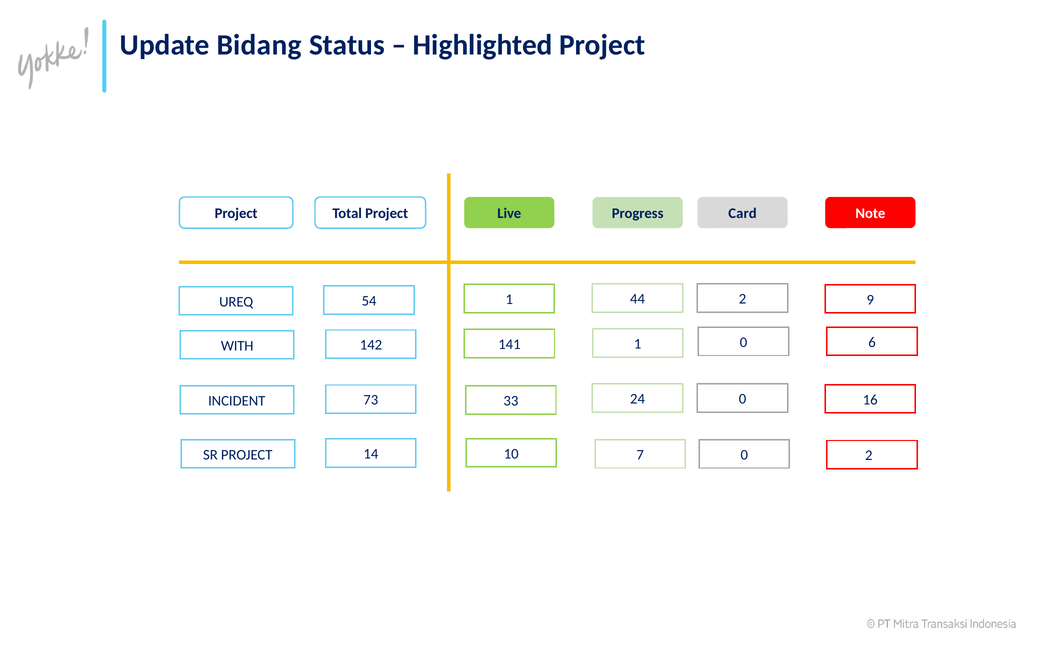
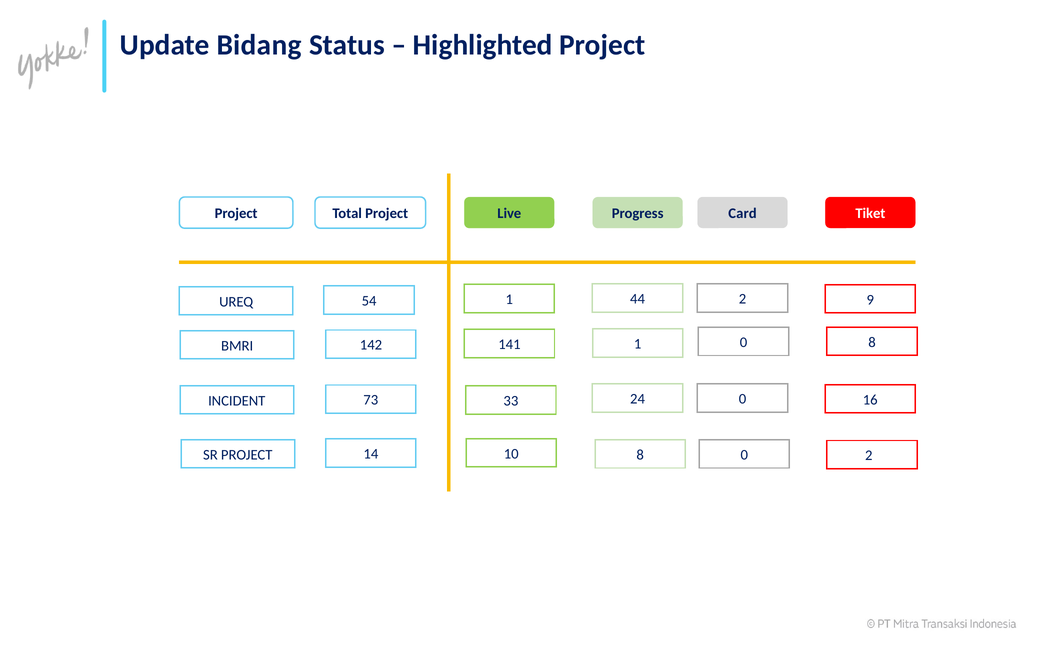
Note: Note -> Tiket
141 6: 6 -> 8
WITH: WITH -> BMRI
PROJECT 7: 7 -> 8
